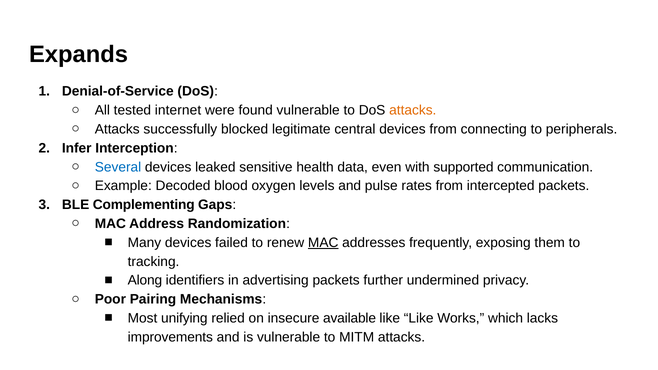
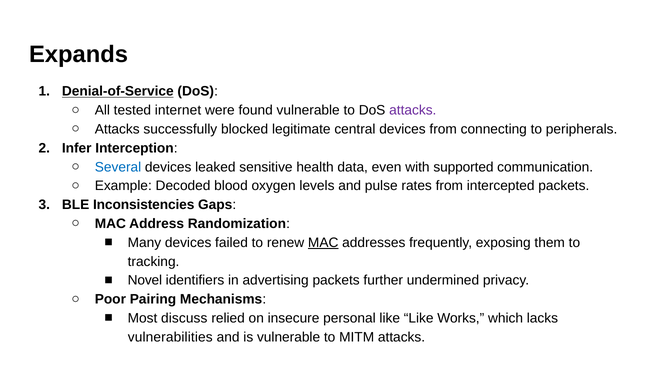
Denial-of-Service underline: none -> present
attacks at (413, 110) colour: orange -> purple
Complementing: Complementing -> Inconsistencies
Along: Along -> Novel
unifying: unifying -> discuss
available: available -> personal
improvements: improvements -> vulnerabilities
